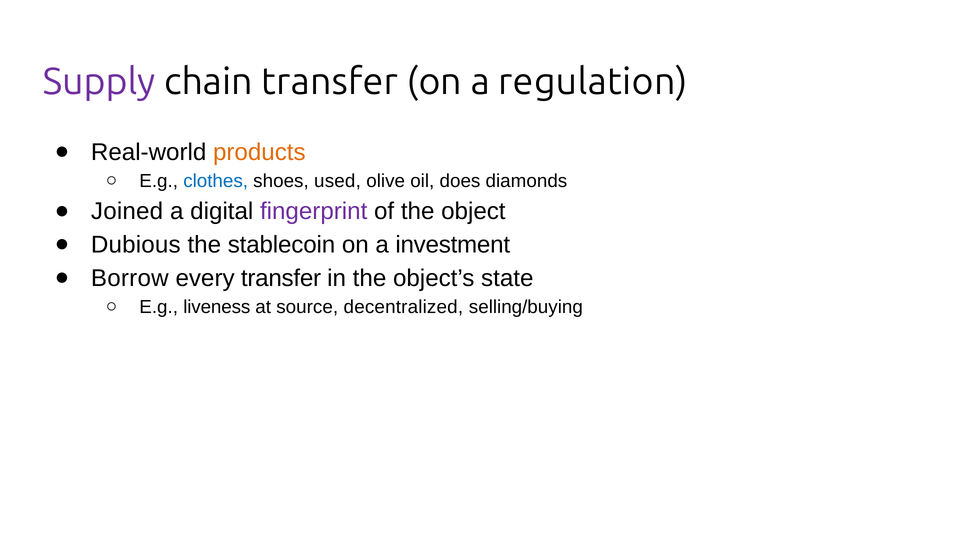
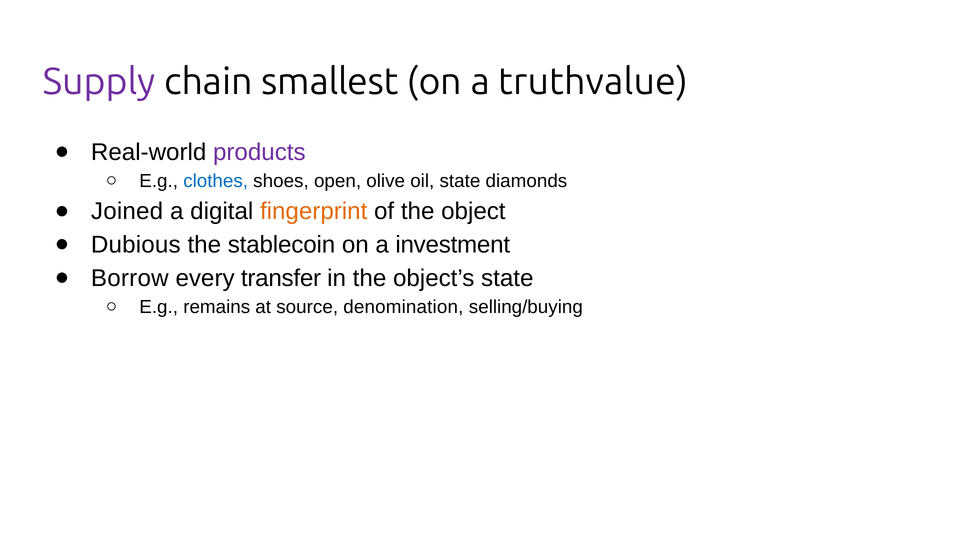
chain transfer: transfer -> smallest
regulation: regulation -> truthvalue
products colour: orange -> purple
used: used -> open
oil does: does -> state
fingerprint colour: purple -> orange
liveness: liveness -> remains
decentralized: decentralized -> denomination
